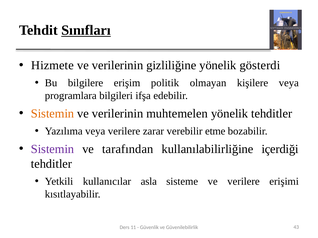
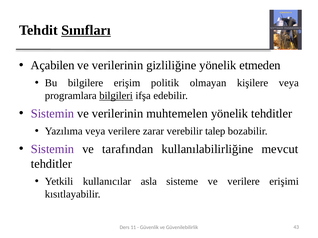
Hizmete: Hizmete -> Açabilen
gösterdi: gösterdi -> etmeden
bilgileri underline: none -> present
Sistemin at (53, 114) colour: orange -> purple
etme: etme -> talep
içerdiği: içerdiği -> mevcut
